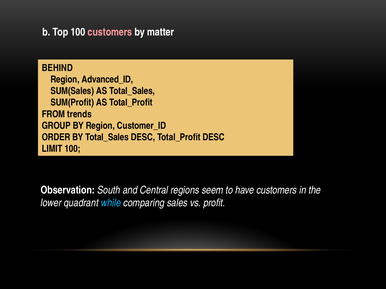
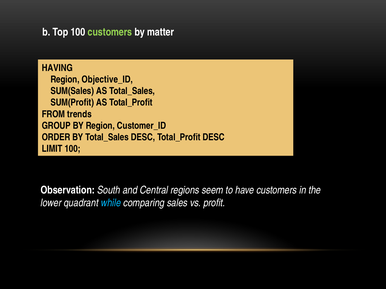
customers at (110, 32) colour: pink -> light green
BEHIND: BEHIND -> HAVING
Advanced_ID: Advanced_ID -> Objective_ID
